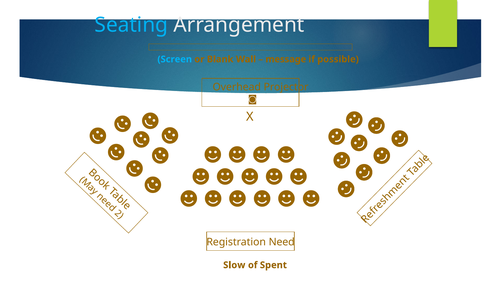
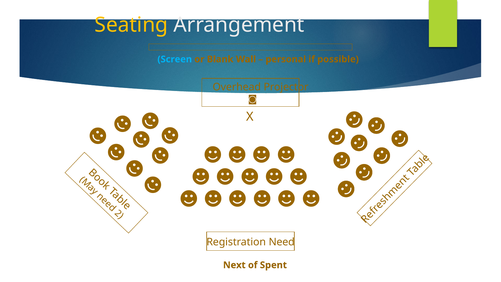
Seating colour: light blue -> yellow
message: message -> personal
Slow: Slow -> Next
